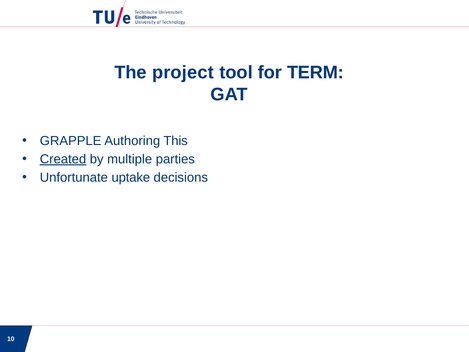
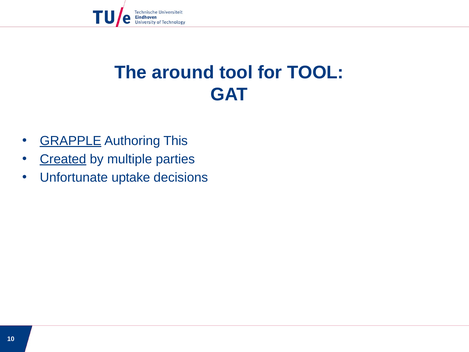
project: project -> around
for TERM: TERM -> TOOL
GRAPPLE underline: none -> present
